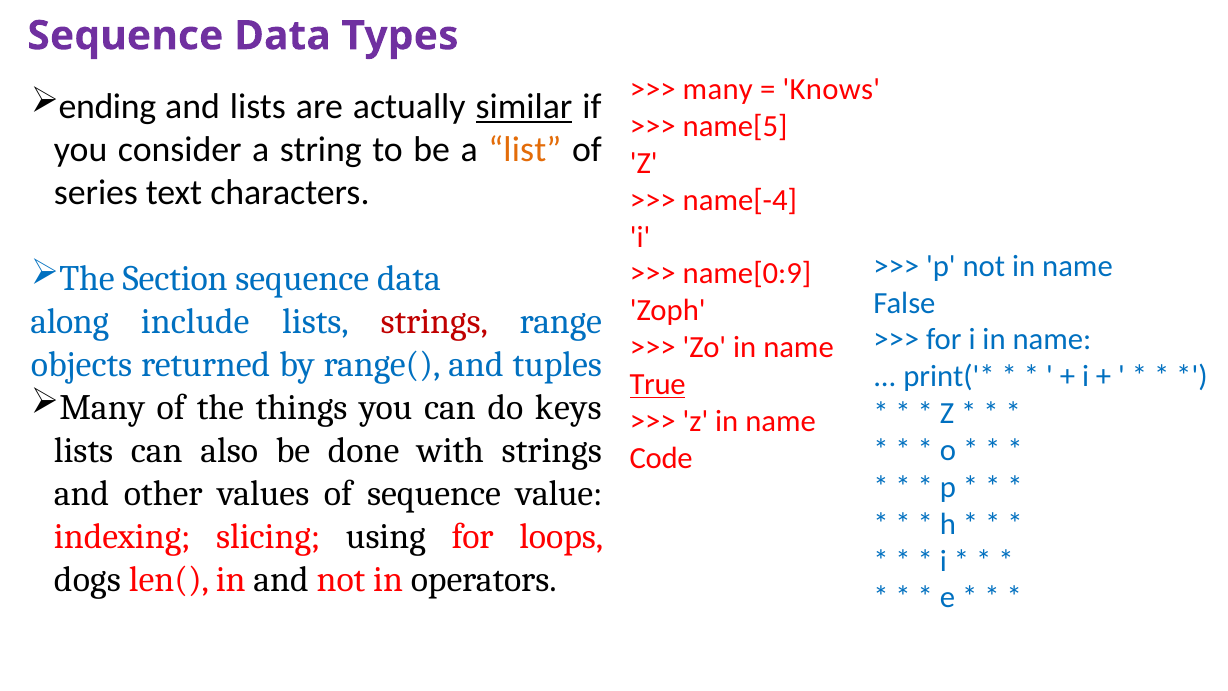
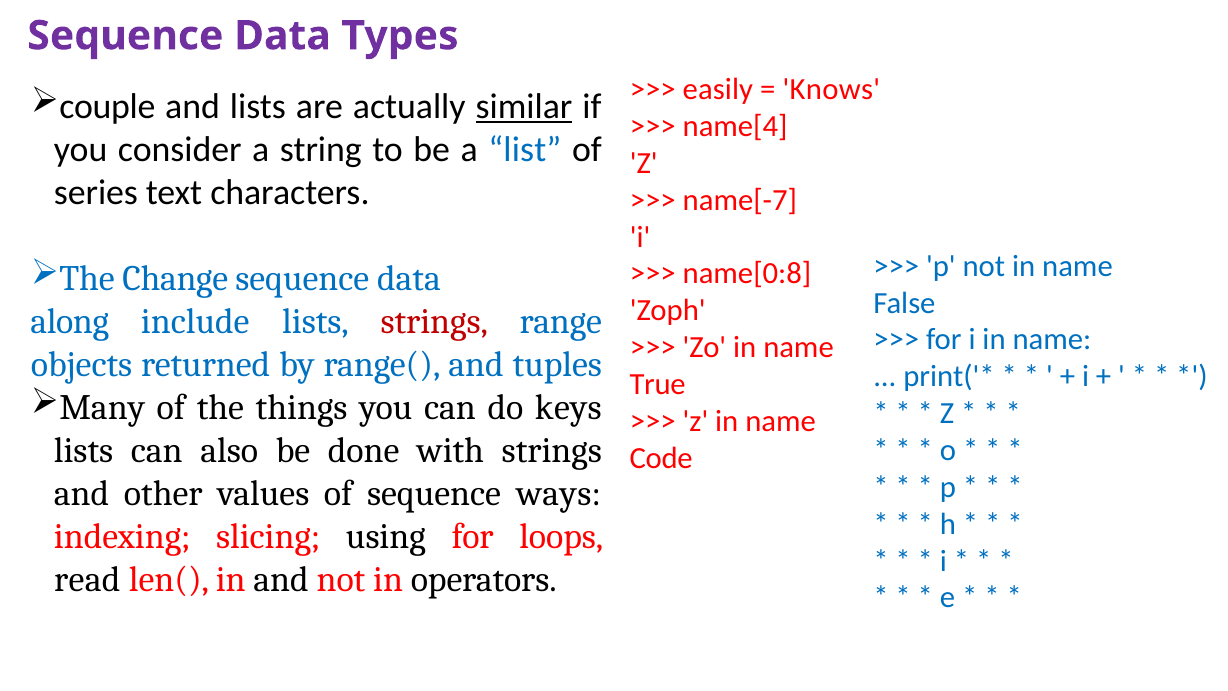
many at (718, 89): many -> easily
ending: ending -> couple
name[5: name[5 -> name[4
list colour: orange -> blue
name[-4: name[-4 -> name[-7
Section: Section -> Change
name[0:9: name[0:9 -> name[0:8
True underline: present -> none
value: value -> ways
dogs: dogs -> read
